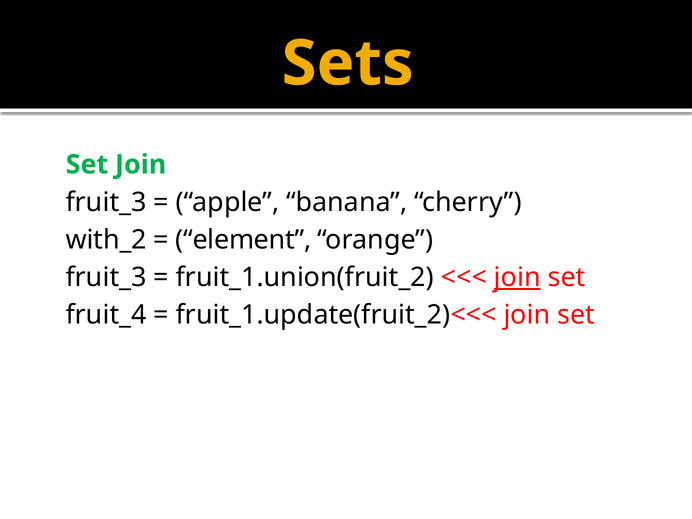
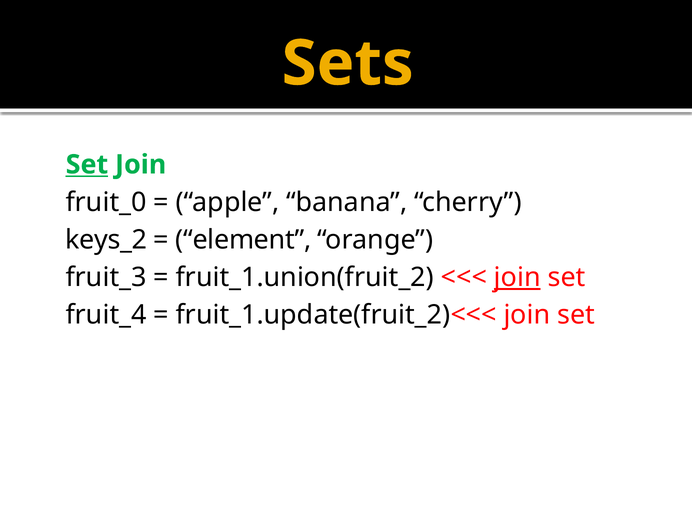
Set at (87, 165) underline: none -> present
fruit_3 at (106, 202): fruit_3 -> fruit_0
with_2: with_2 -> keys_2
